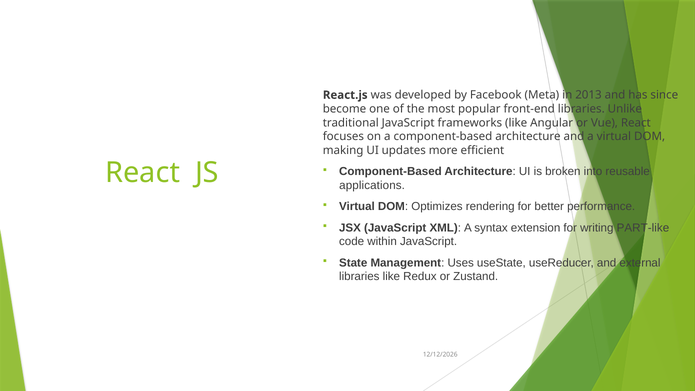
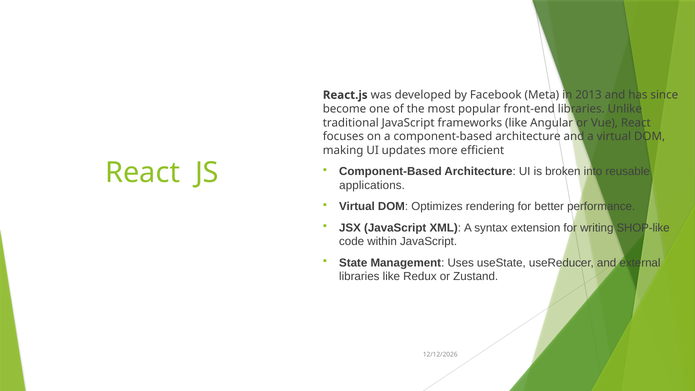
PART-like: PART-like -> SHOP-like
